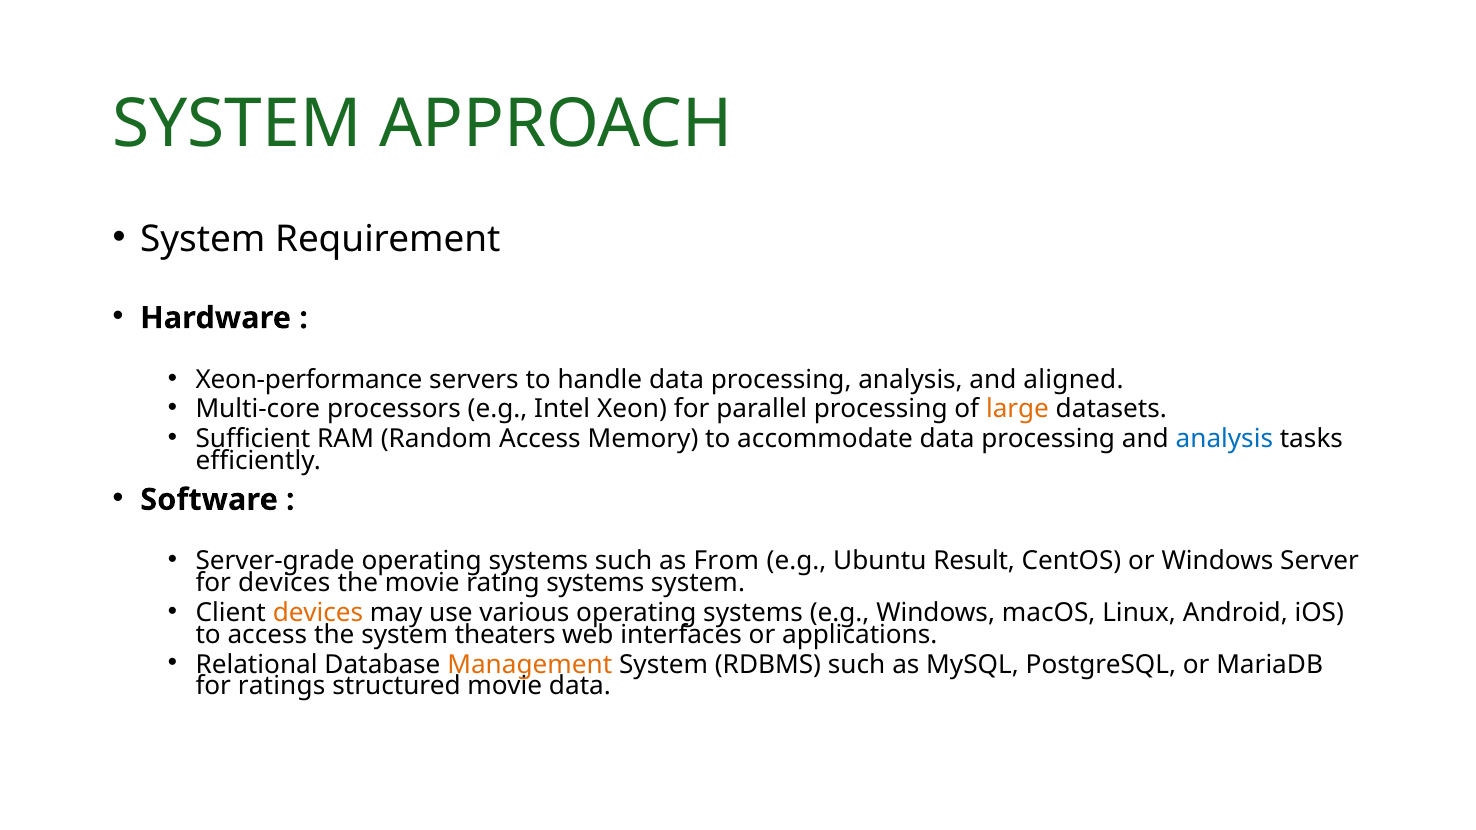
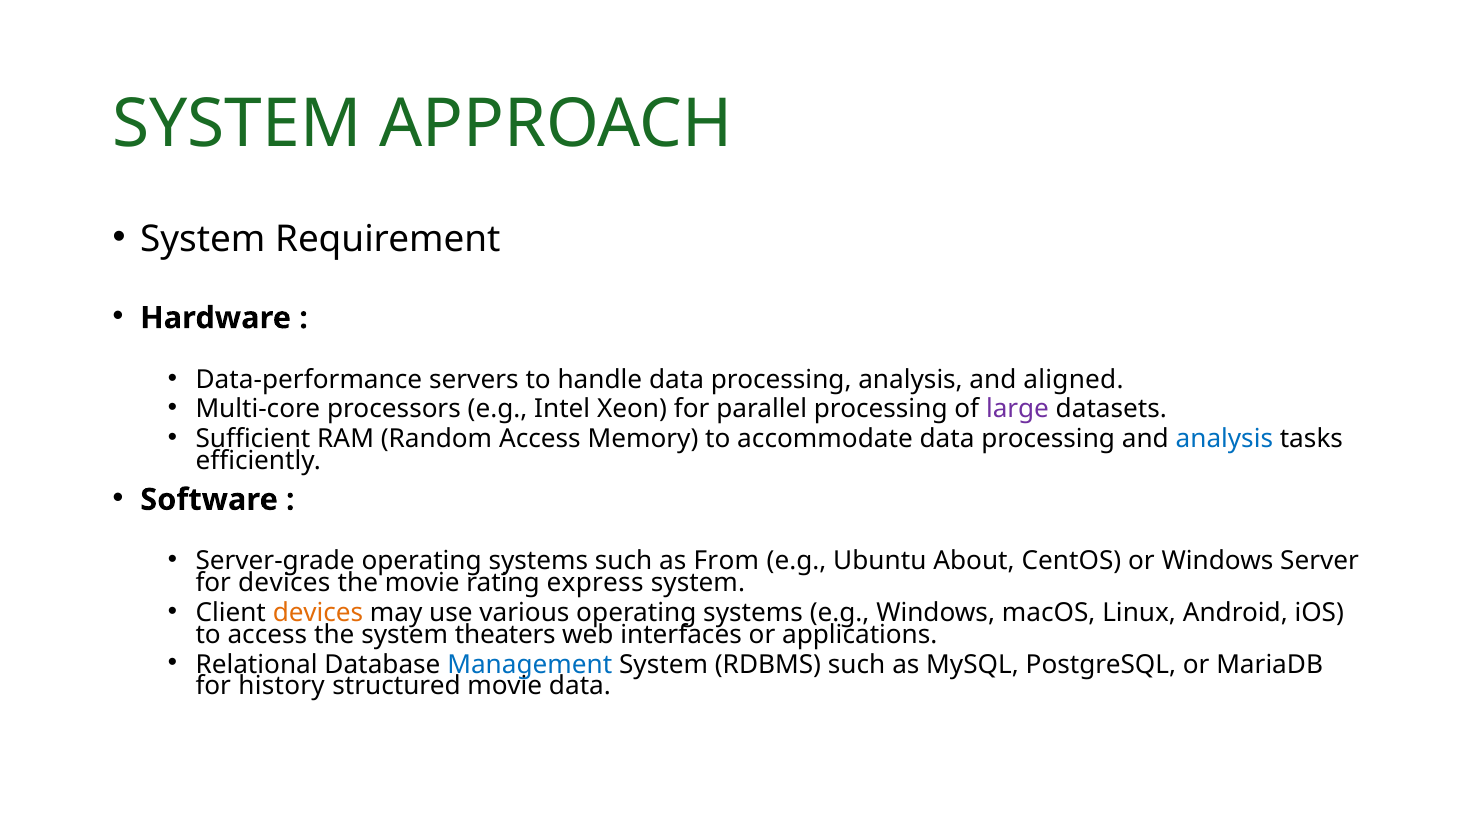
Xeon-performance: Xeon-performance -> Data-performance
large colour: orange -> purple
Result: Result -> About
rating systems: systems -> express
Management colour: orange -> blue
ratings: ratings -> history
